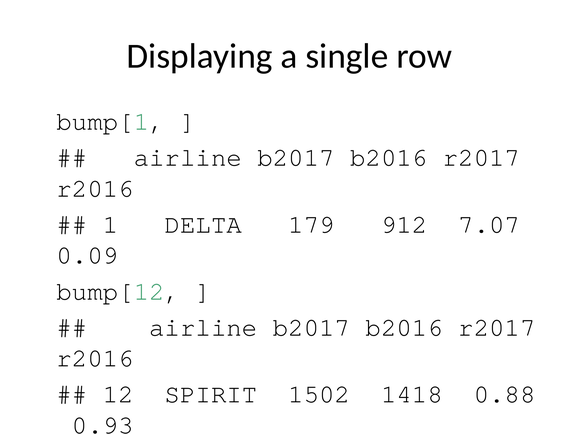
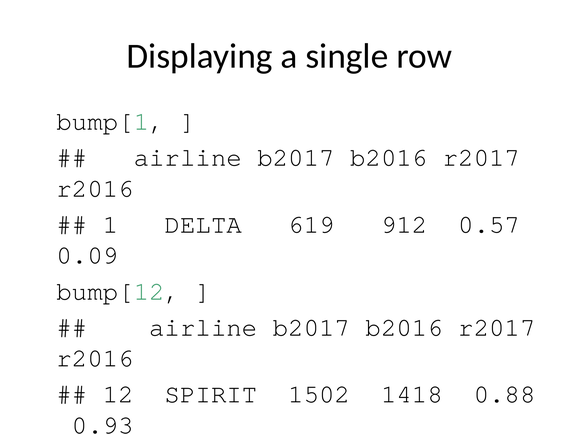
179: 179 -> 619
7.07: 7.07 -> 0.57
